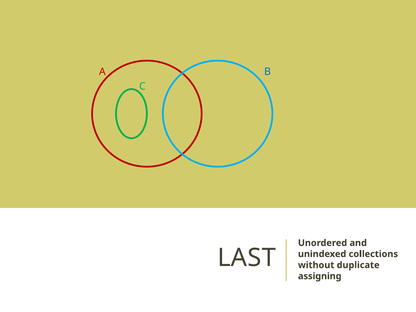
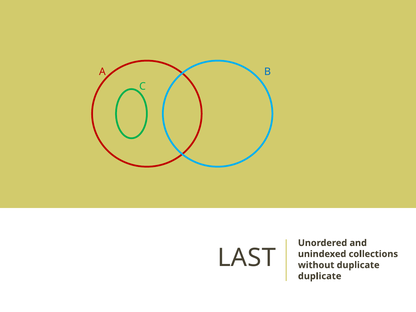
assigning at (320, 276): assigning -> duplicate
